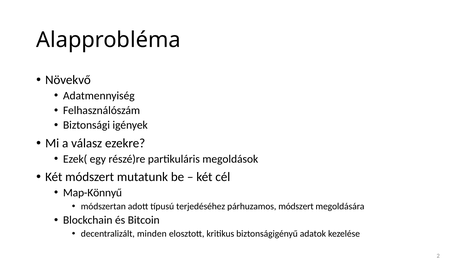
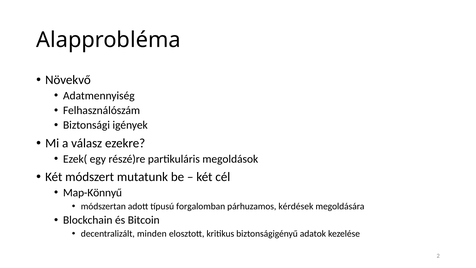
terjedéséhez: terjedéséhez -> forgalomban
párhuzamos módszert: módszert -> kérdések
